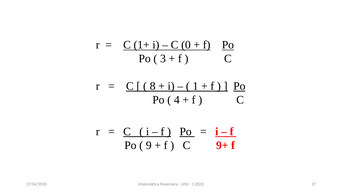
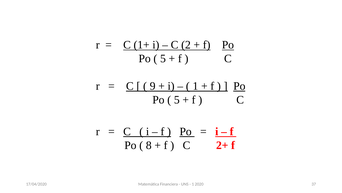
0: 0 -> 2
3 at (163, 58): 3 -> 5
8: 8 -> 9
4 at (177, 100): 4 -> 5
9: 9 -> 8
9+: 9+ -> 2+
